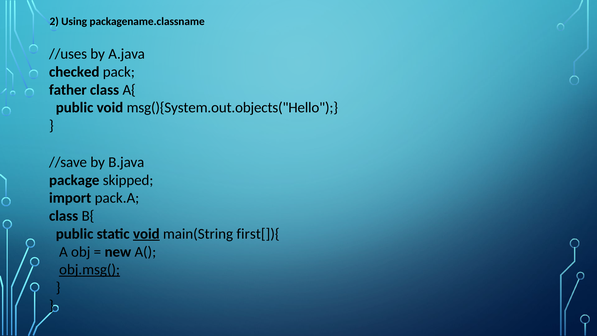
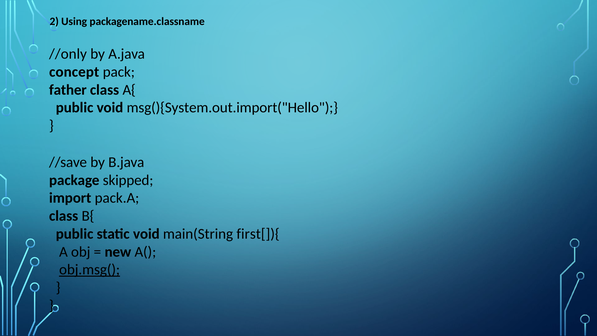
//uses: //uses -> //only
checked: checked -> concept
msg(){System.out.objects("Hello: msg(){System.out.objects("Hello -> msg(){System.out.import("Hello
void at (146, 234) underline: present -> none
